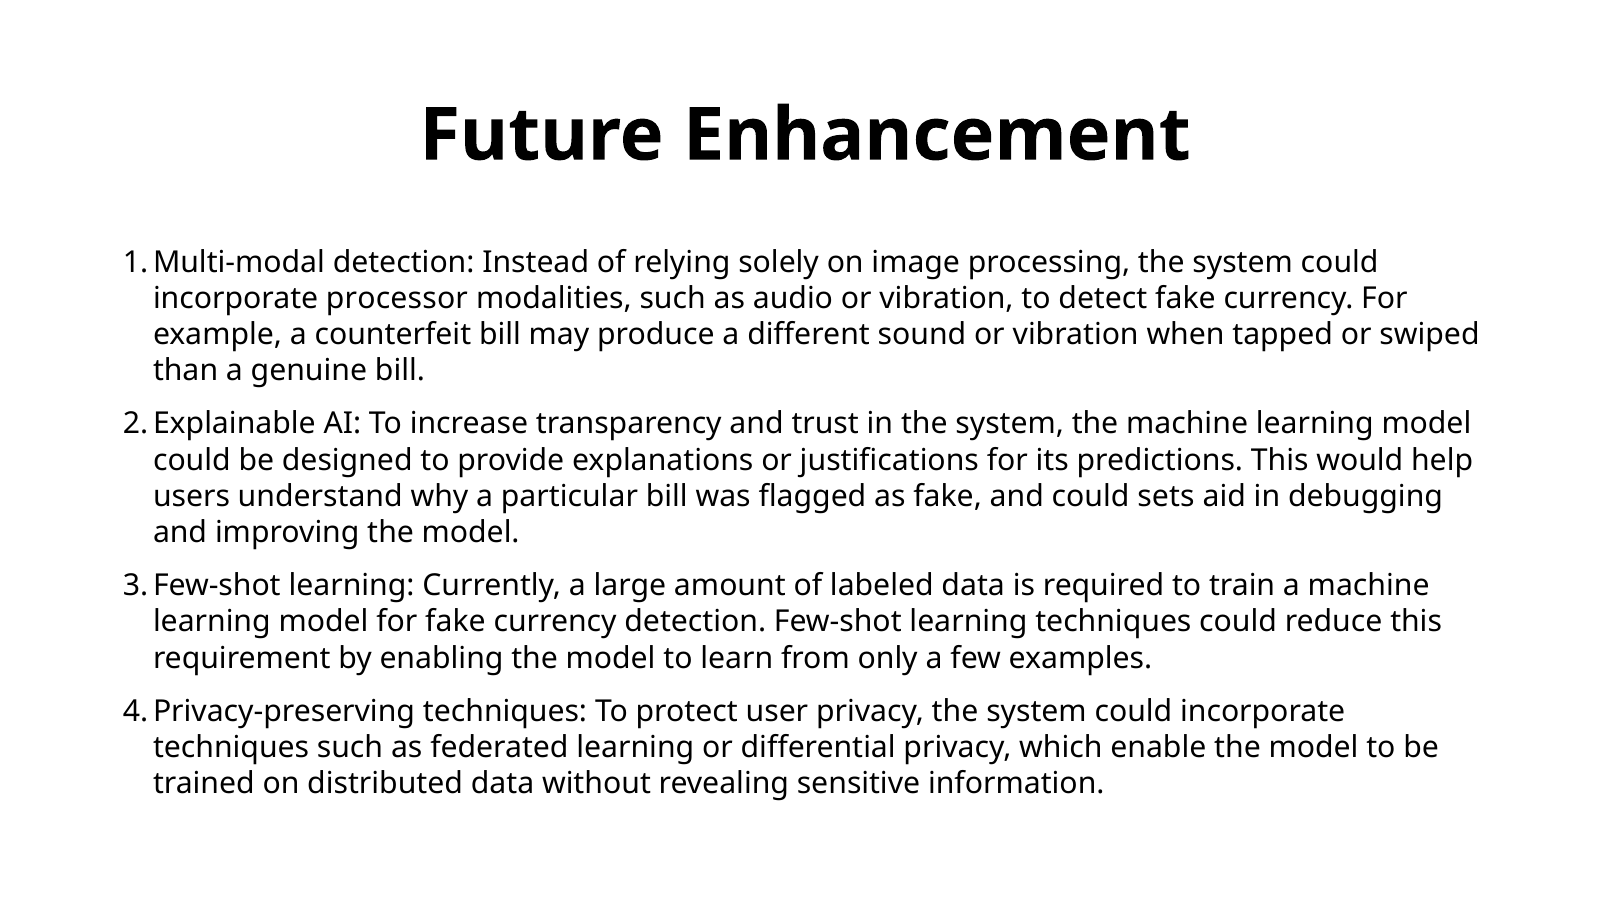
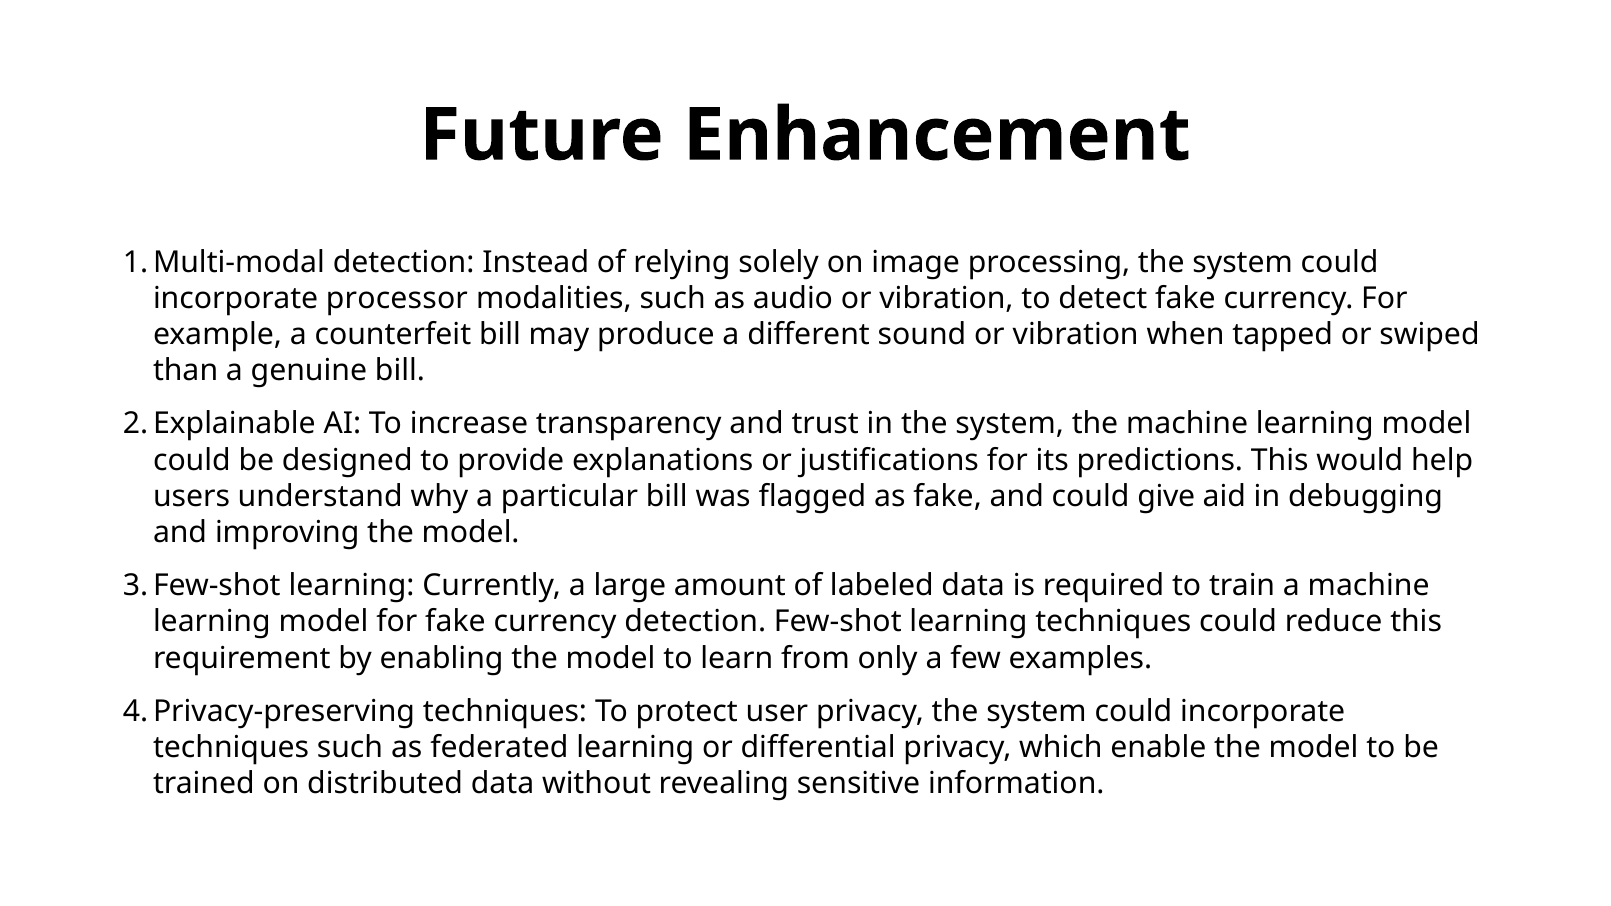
sets: sets -> give
